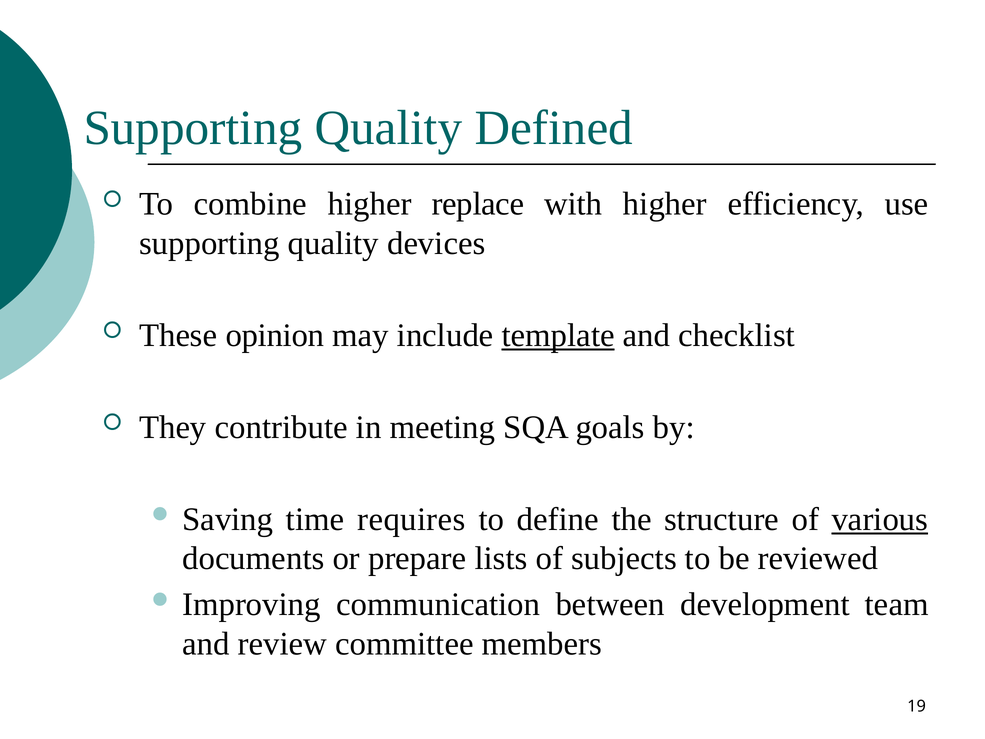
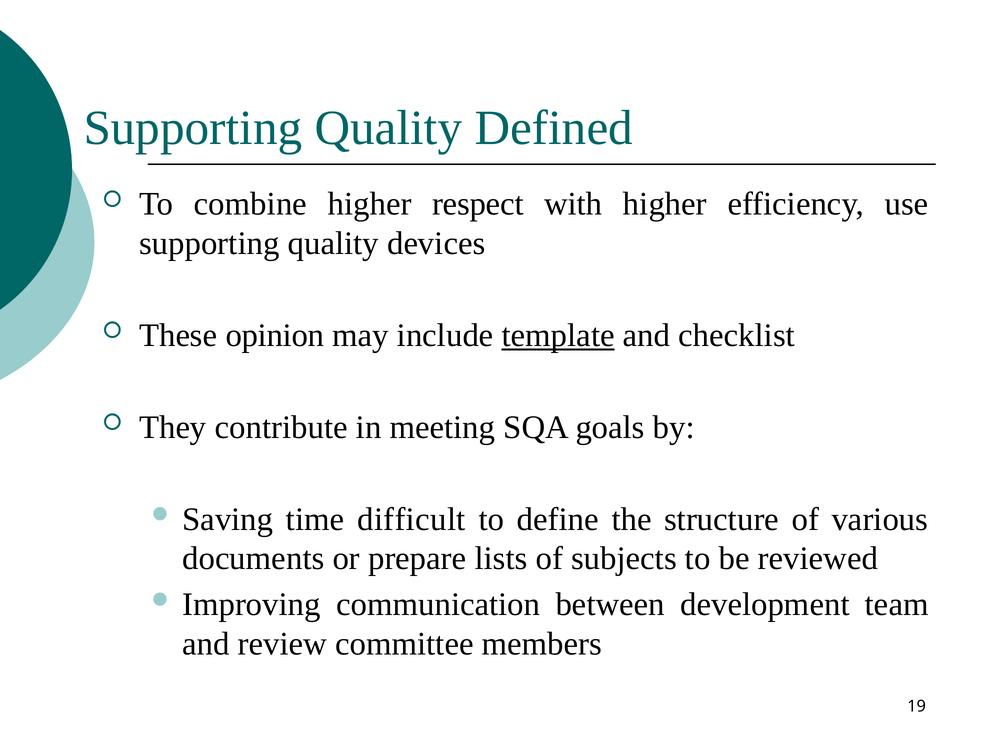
replace: replace -> respect
requires: requires -> difficult
various underline: present -> none
